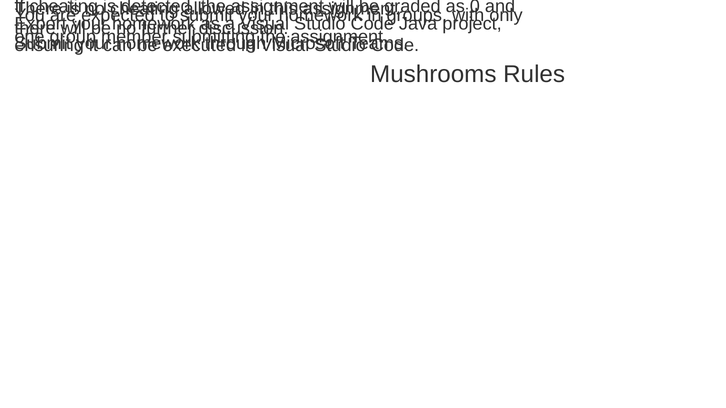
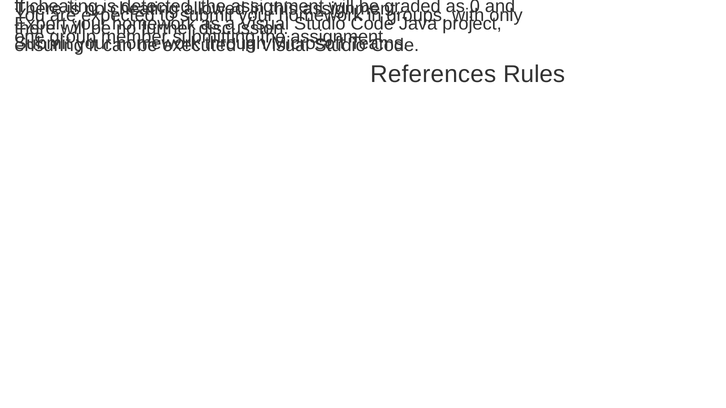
Mushrooms: Mushrooms -> References
